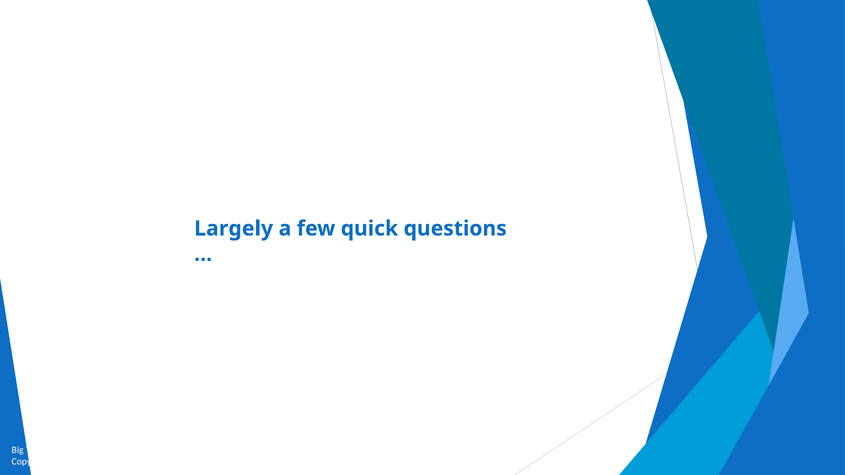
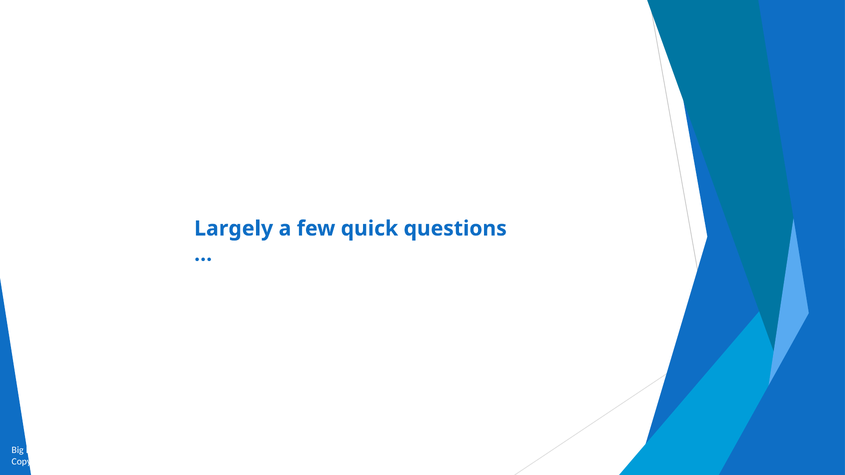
That: That -> Easy
